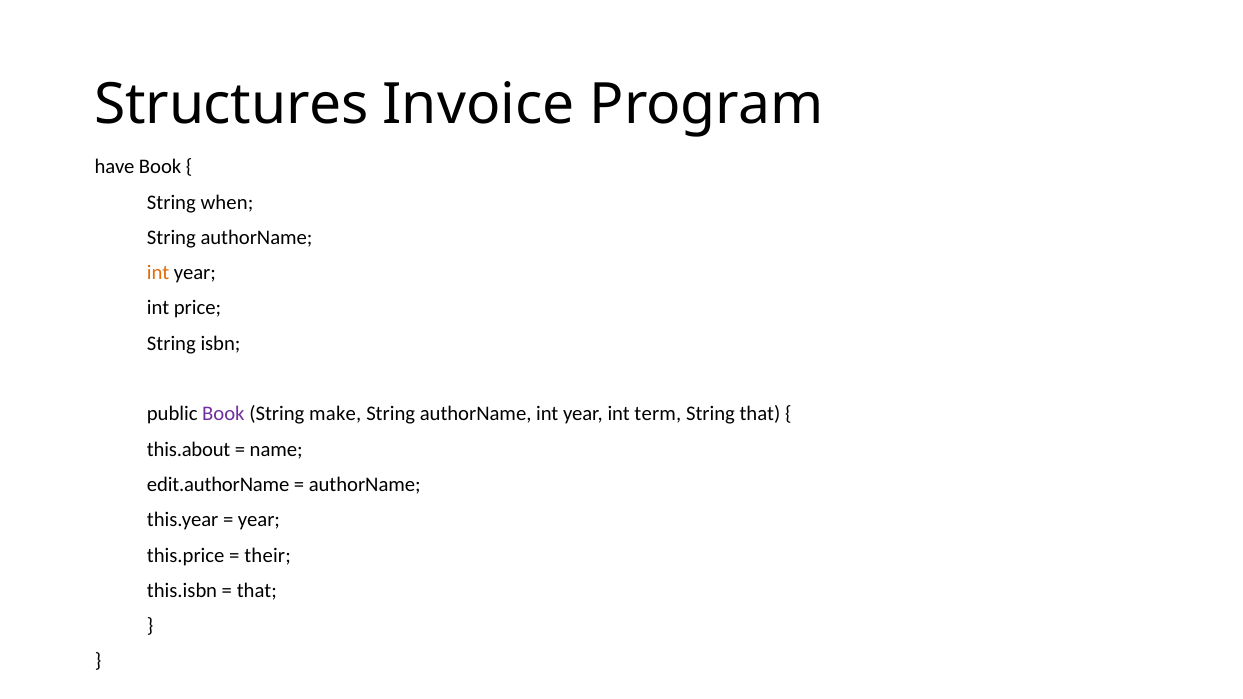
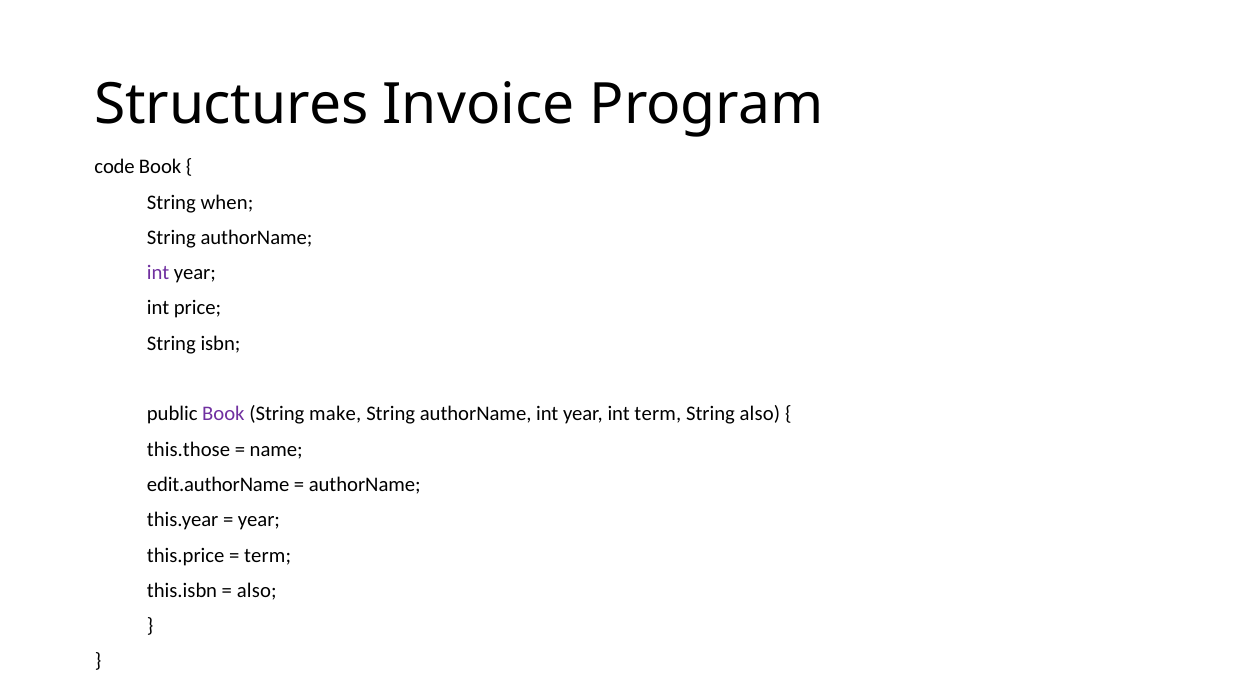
have: have -> code
int at (158, 273) colour: orange -> purple
String that: that -> also
this.about: this.about -> this.those
their at (268, 555): their -> term
that at (257, 591): that -> also
